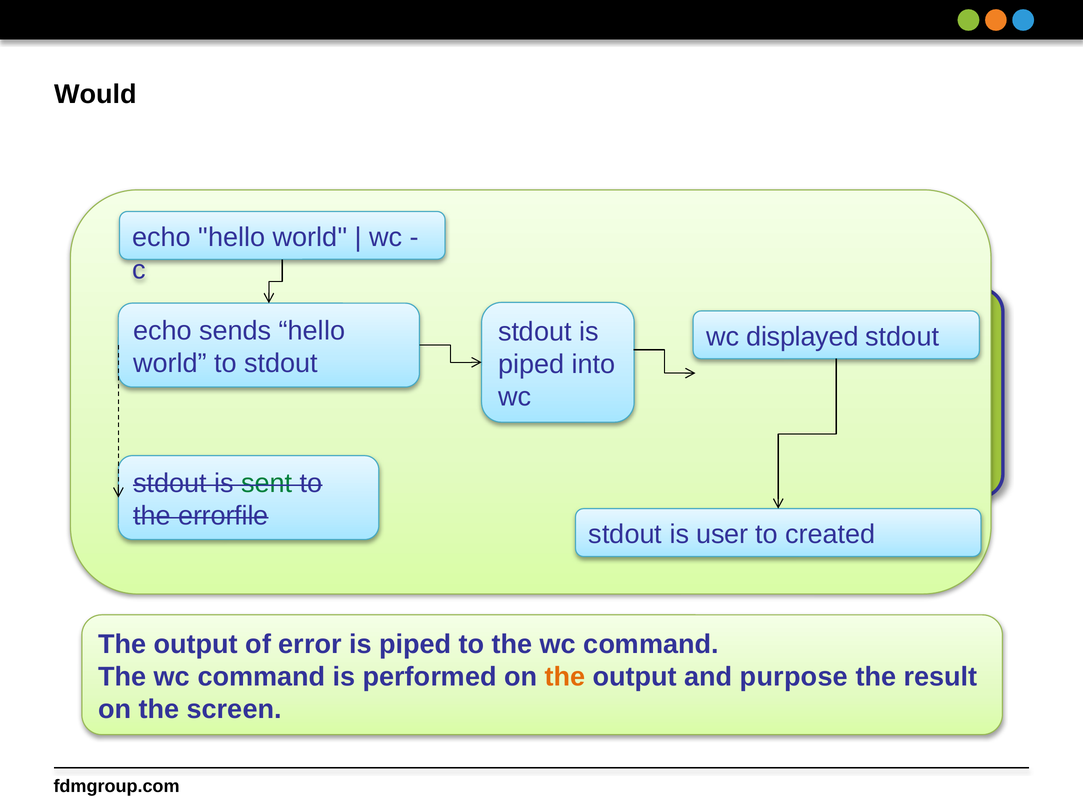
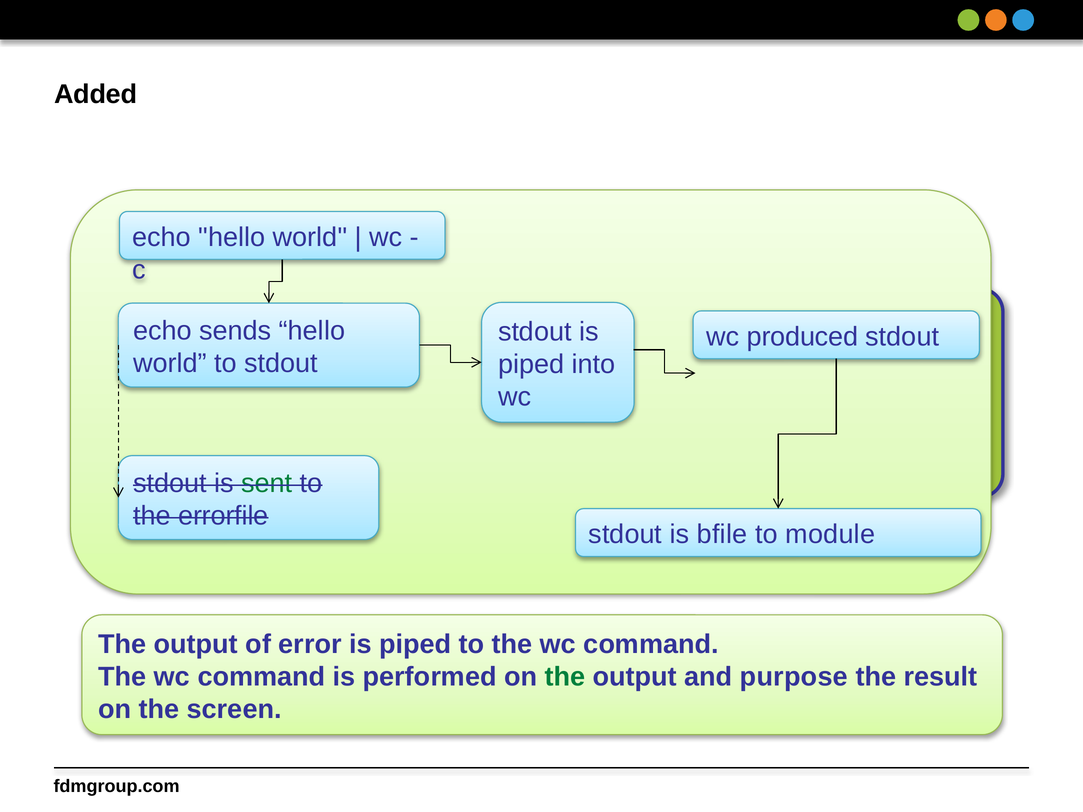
Would: Would -> Added
displayed: displayed -> produced
user: user -> bfile
created: created -> module
the at (565, 677) colour: orange -> green
